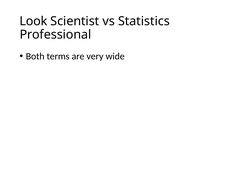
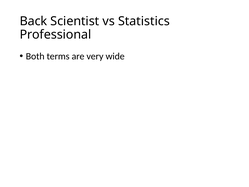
Look: Look -> Back
